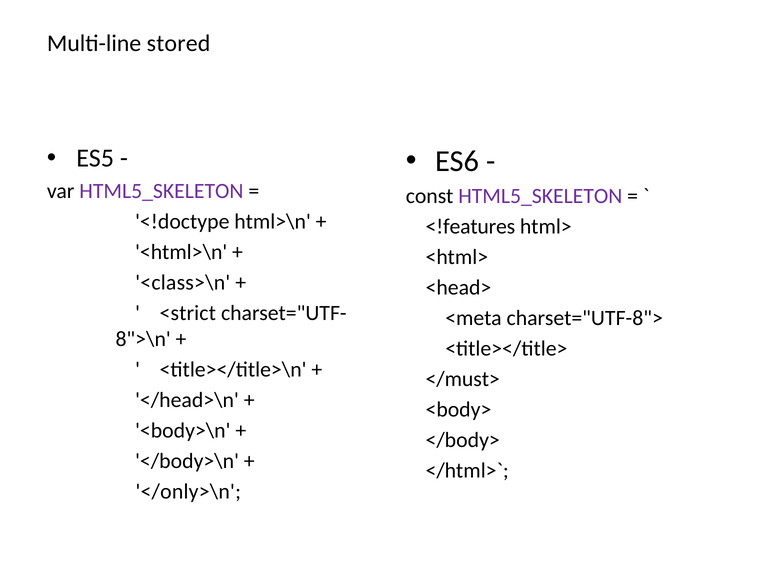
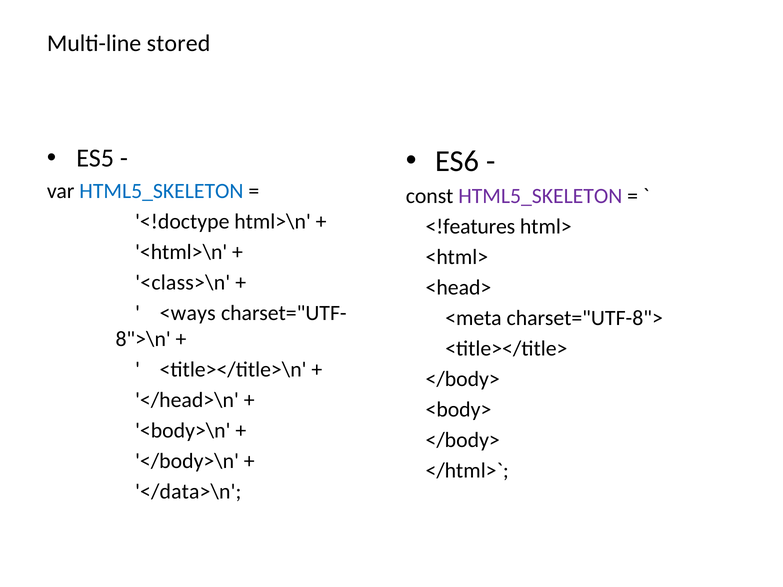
HTML5_SKELETON at (161, 191) colour: purple -> blue
<strict: <strict -> <ways
</must> at (463, 379): </must> -> </body>
</only>\n: </only>\n -> </data>\n
